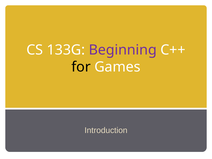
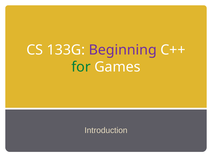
for colour: black -> green
